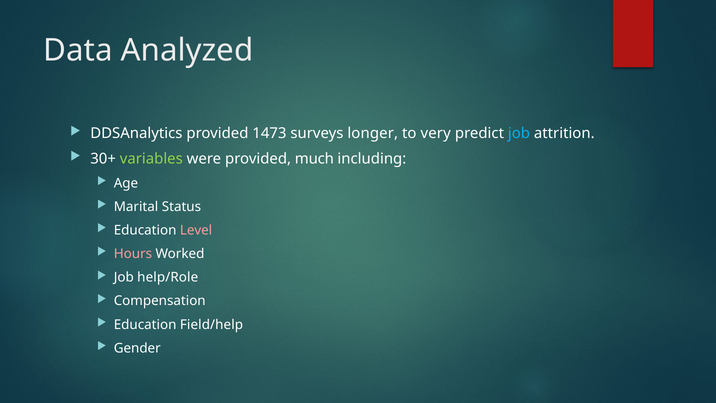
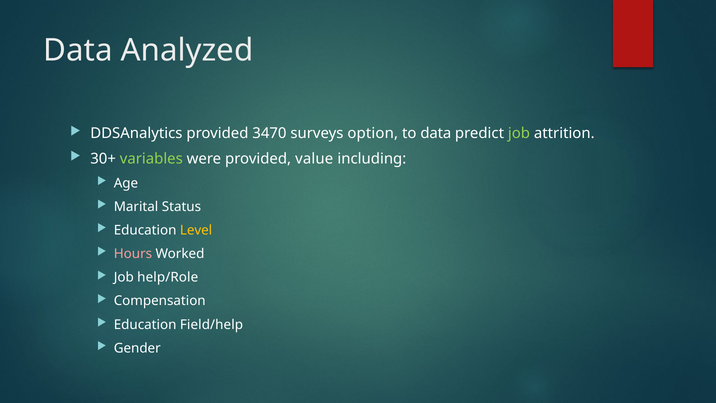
1473: 1473 -> 3470
longer: longer -> option
to very: very -> data
job at (519, 133) colour: light blue -> light green
much: much -> value
Level colour: pink -> yellow
